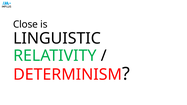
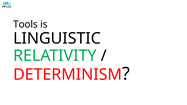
Close: Close -> Tools
